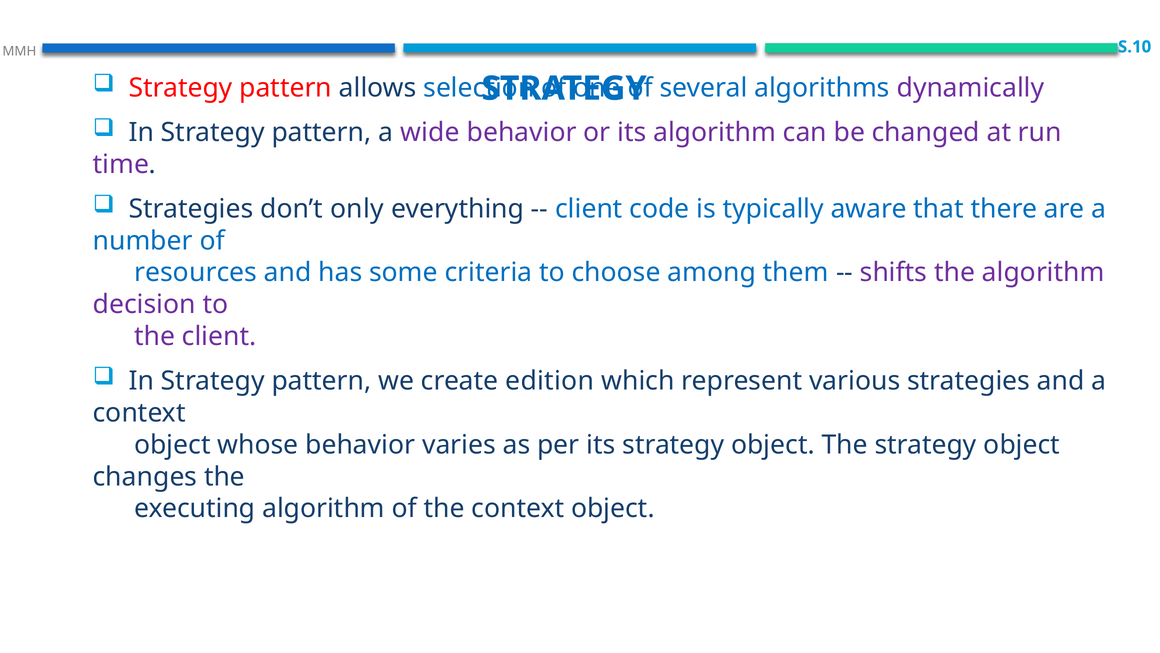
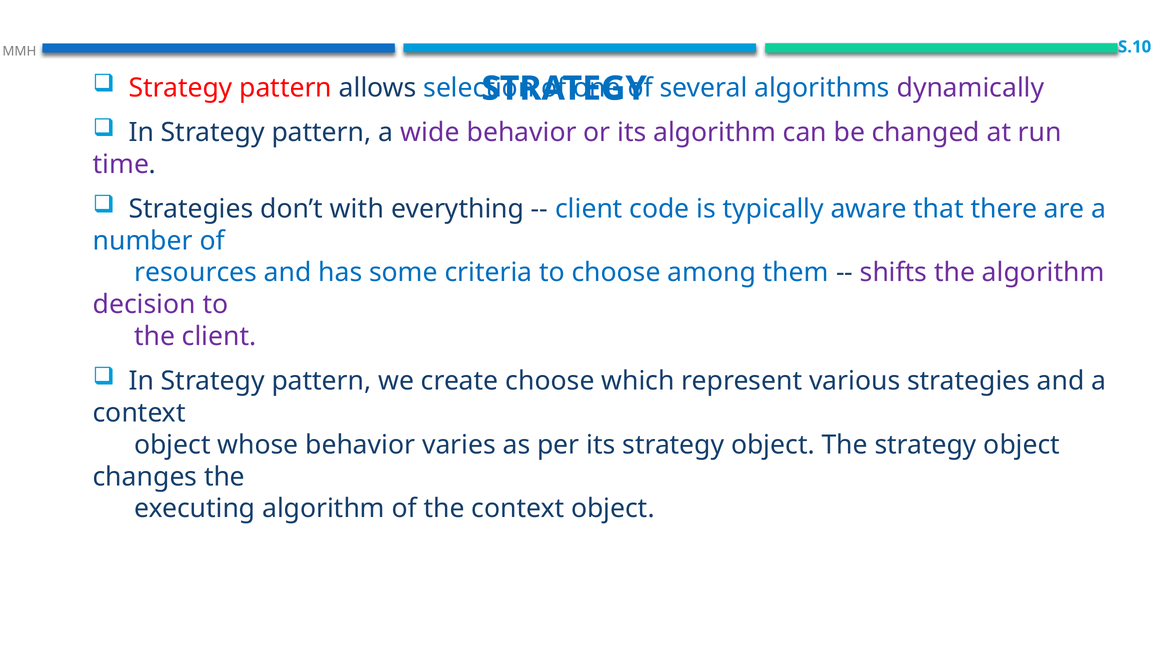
only: only -> with
create edition: edition -> choose
